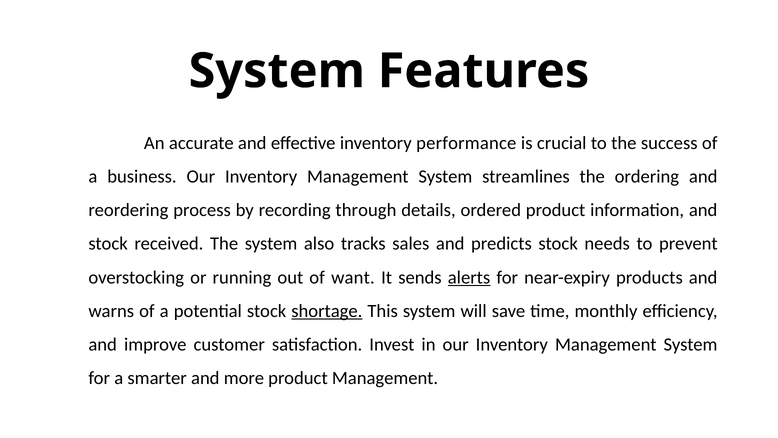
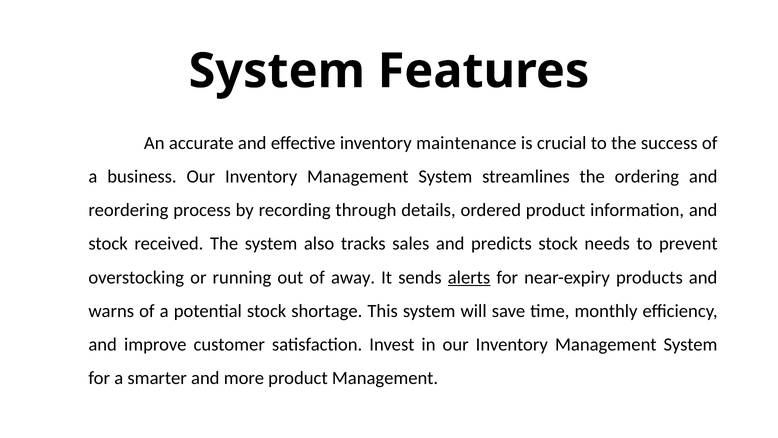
performance: performance -> maintenance
want: want -> away
shortage underline: present -> none
